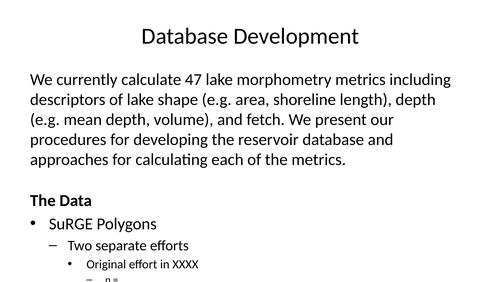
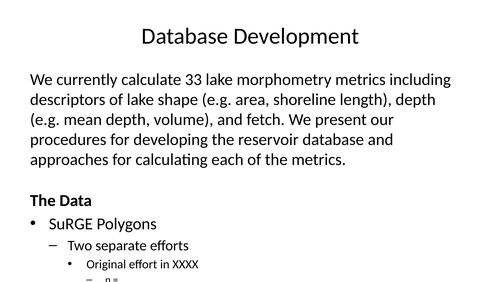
47: 47 -> 33
